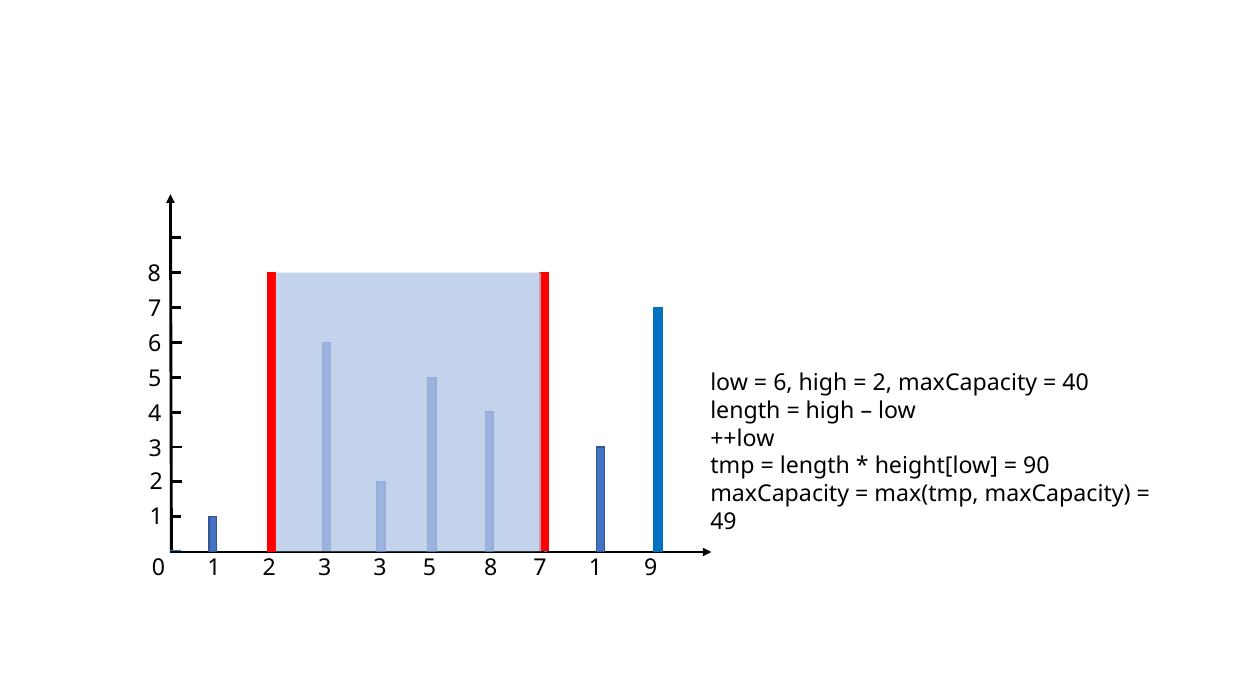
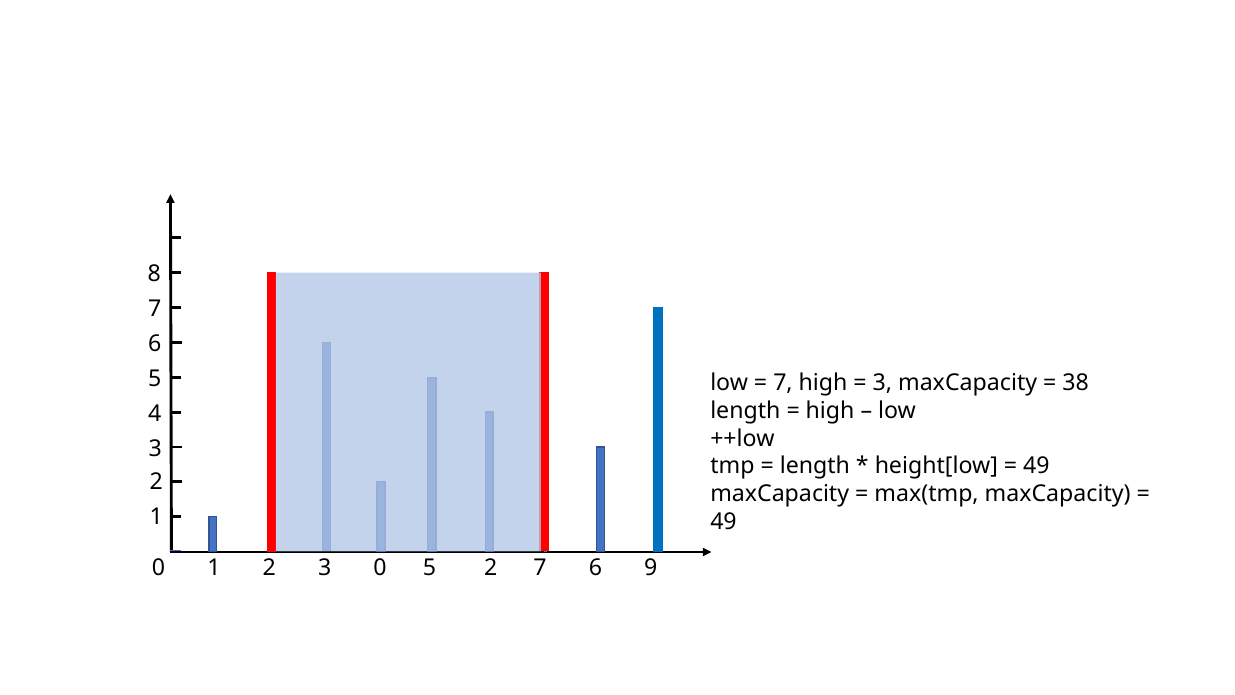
6 at (783, 383): 6 -> 7
2 at (882, 383): 2 -> 3
40: 40 -> 38
90 at (1036, 466): 90 -> 49
3 3: 3 -> 0
5 8: 8 -> 2
1 at (595, 568): 1 -> 6
